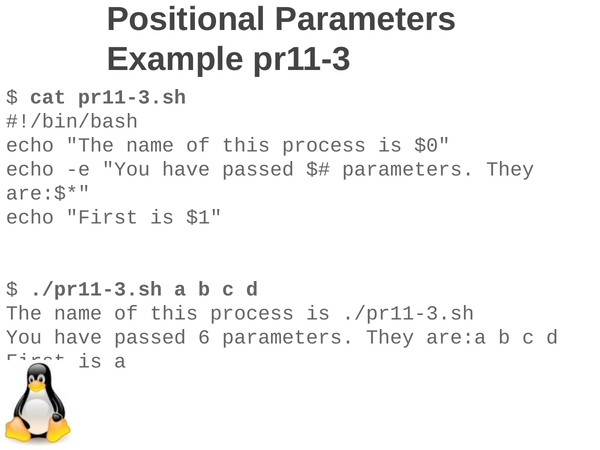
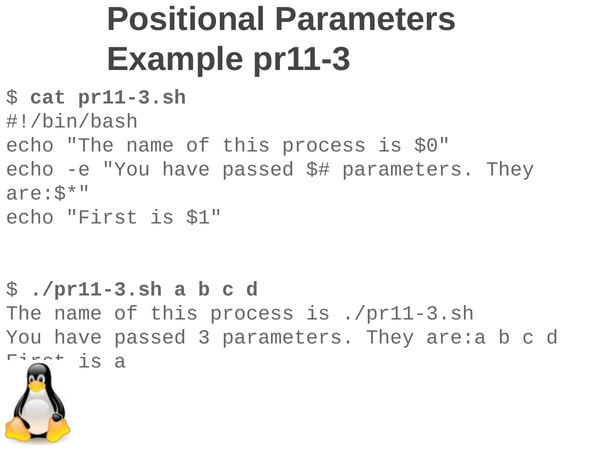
6: 6 -> 3
